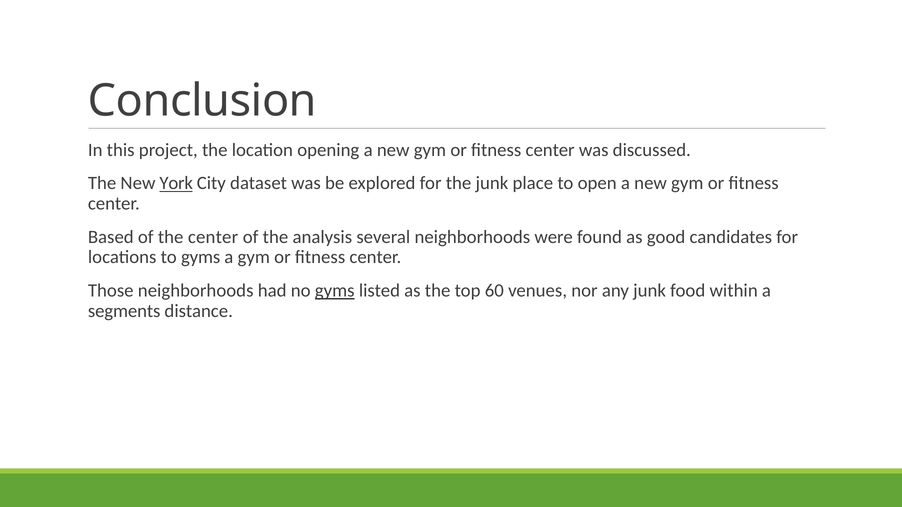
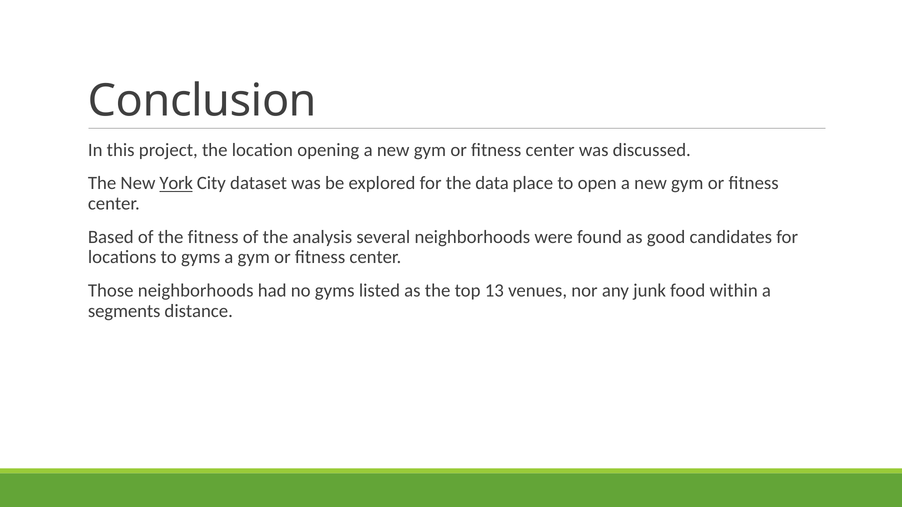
the junk: junk -> data
the center: center -> fitness
gyms at (335, 291) underline: present -> none
60: 60 -> 13
